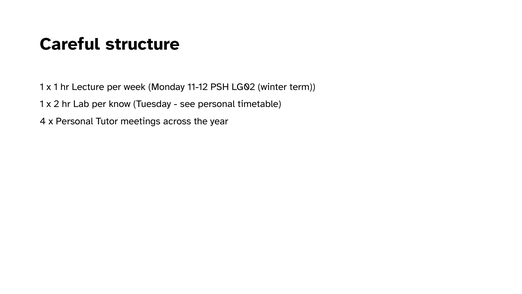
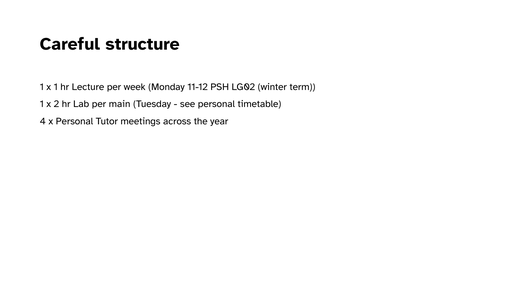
know: know -> main
